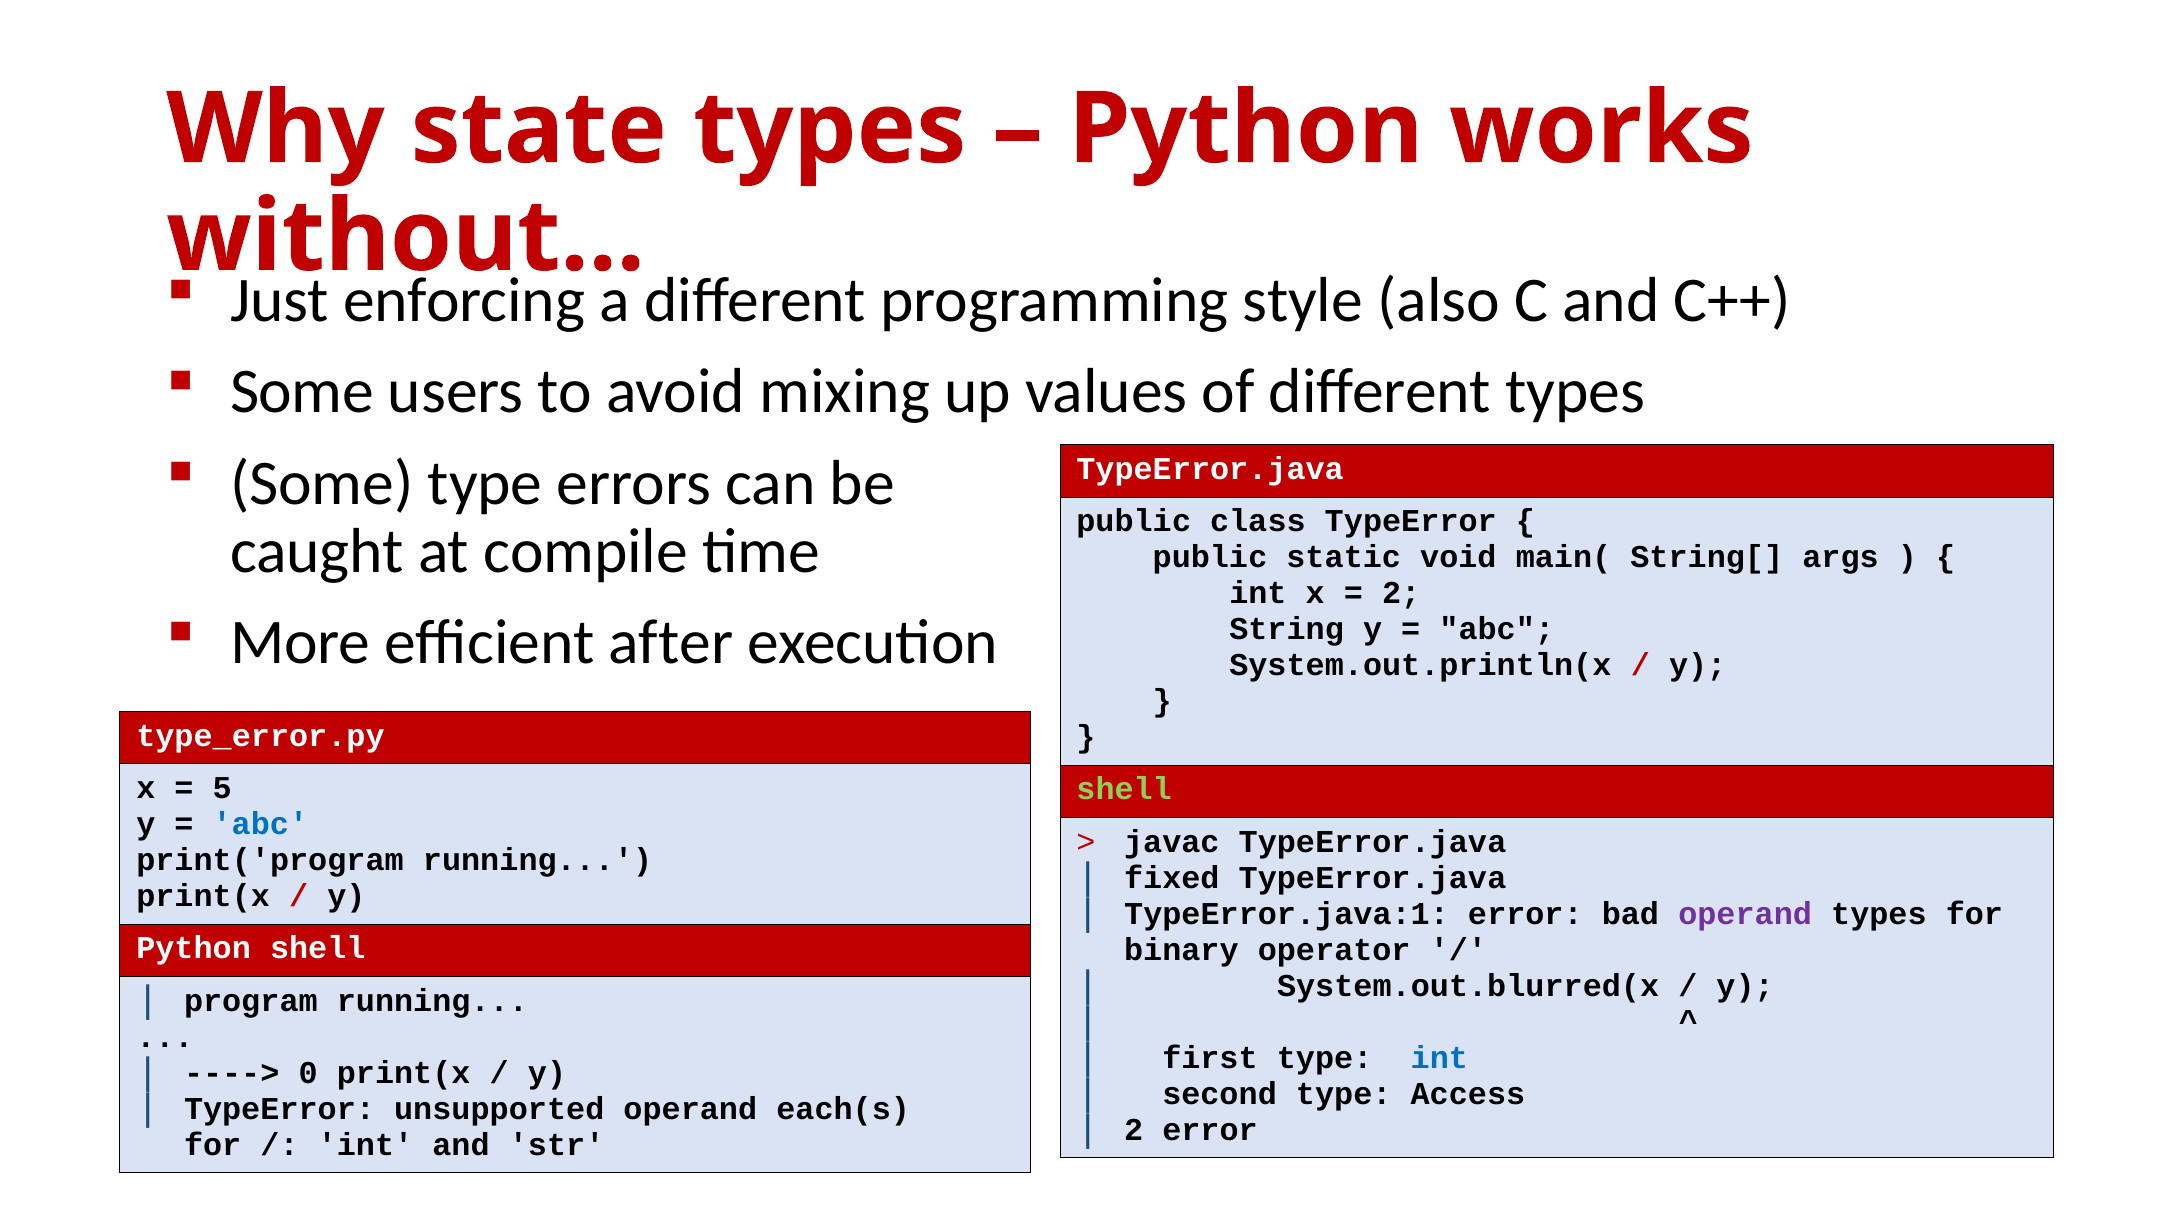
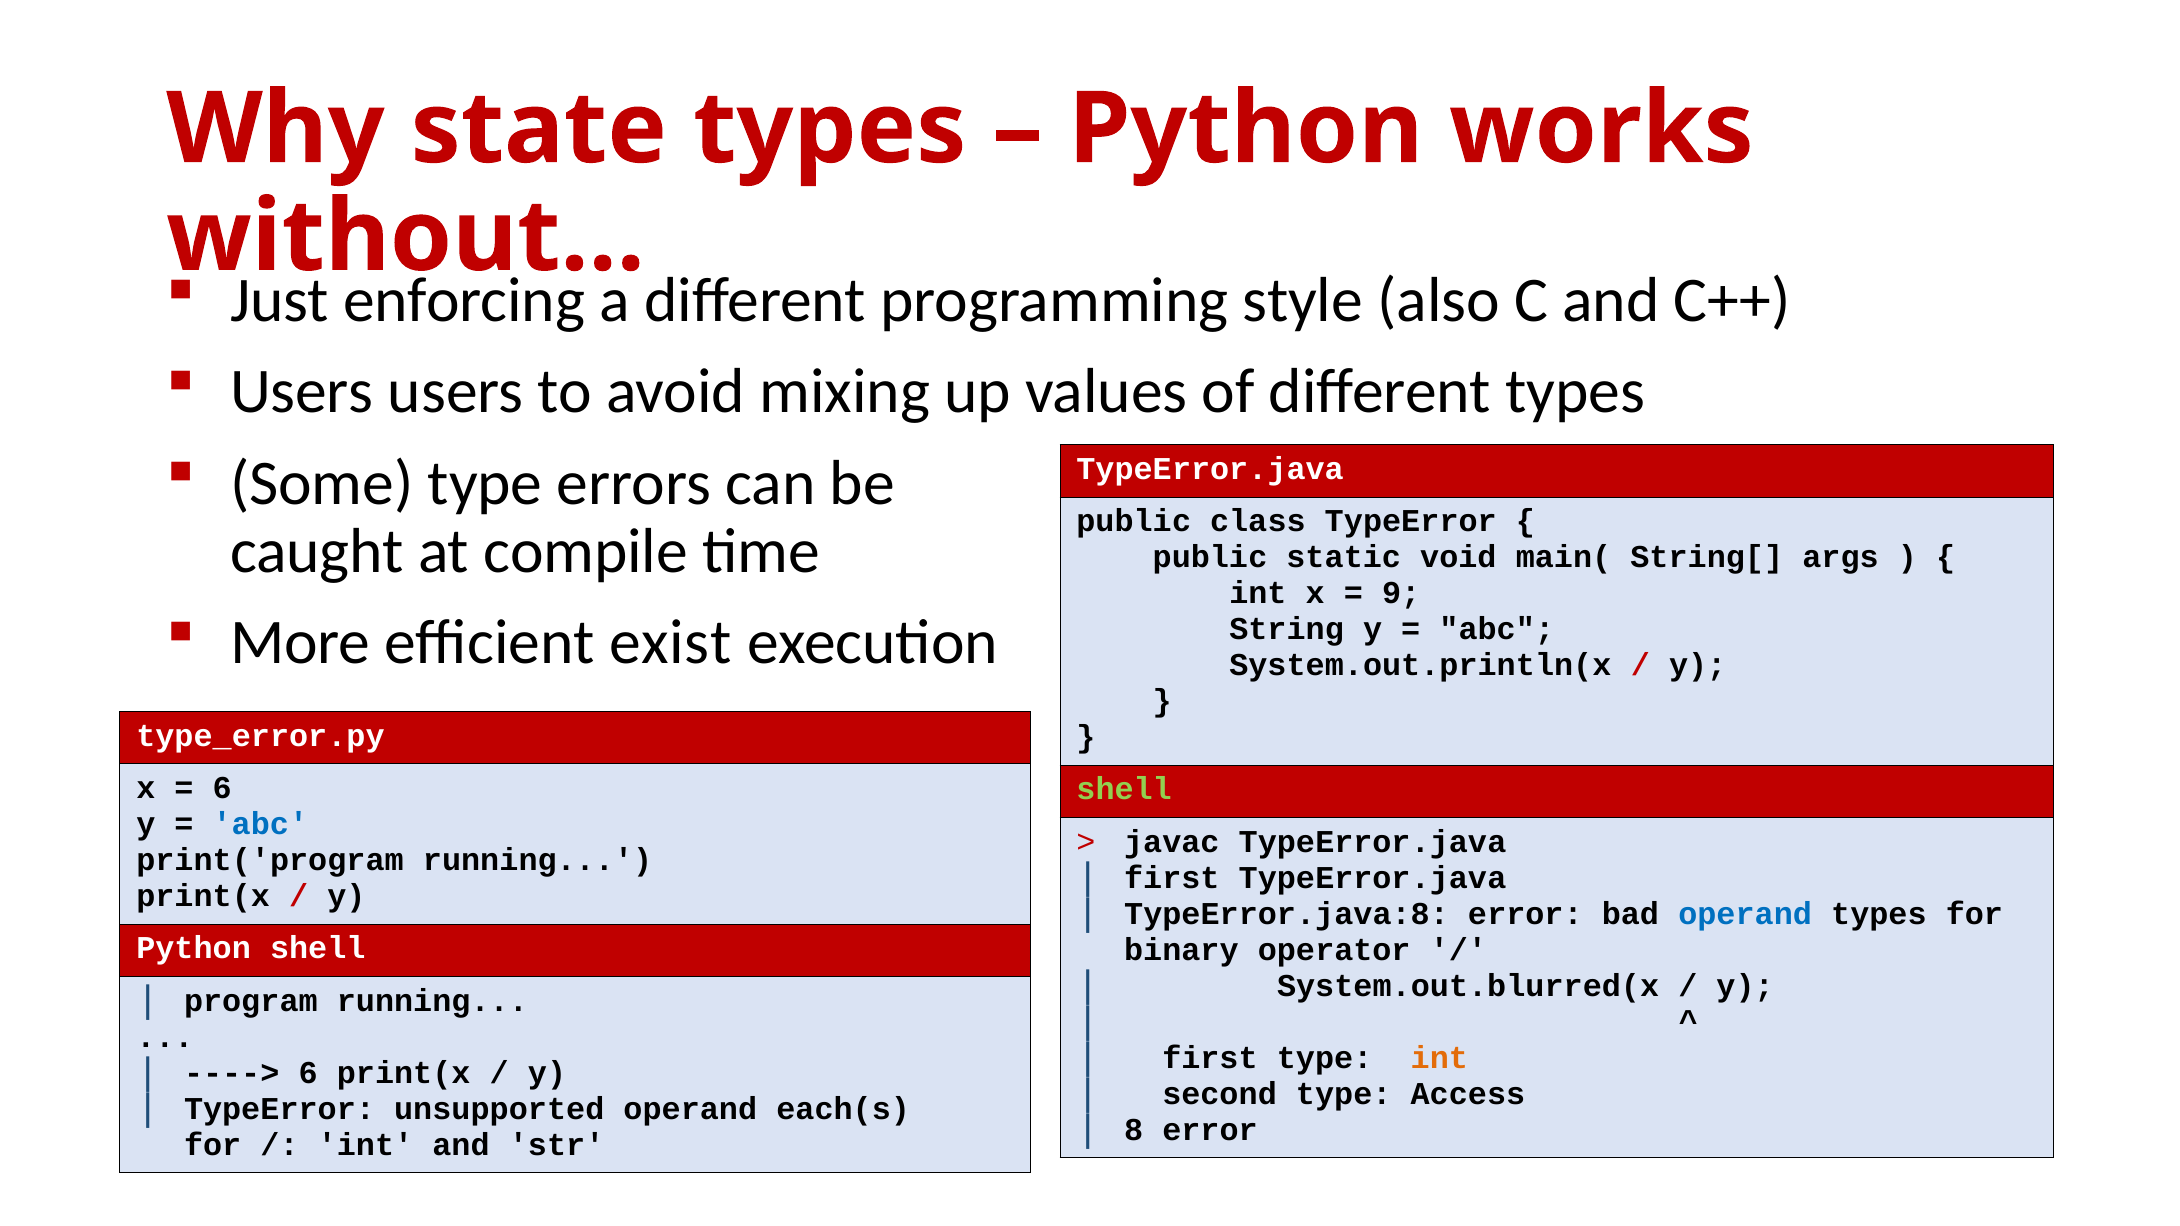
Some at (302, 392): Some -> Users
2 at (1401, 593): 2 -> 9
after: after -> exist
5 at (222, 788): 5 -> 6
fixed at (1172, 878): fixed -> first
TypeError.java:1: TypeError.java:1 -> TypeError.java:8
operand at (1745, 914) colour: purple -> blue
int at (1439, 1058) colour: blue -> orange
0 at (308, 1073): 0 -> 6
2 at (1134, 1130): 2 -> 8
